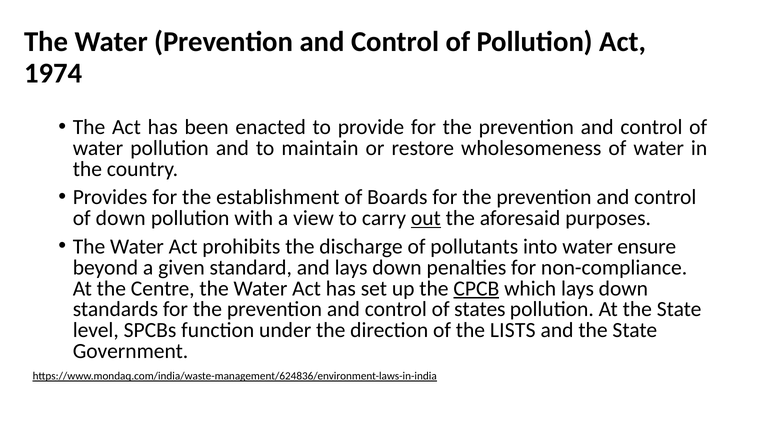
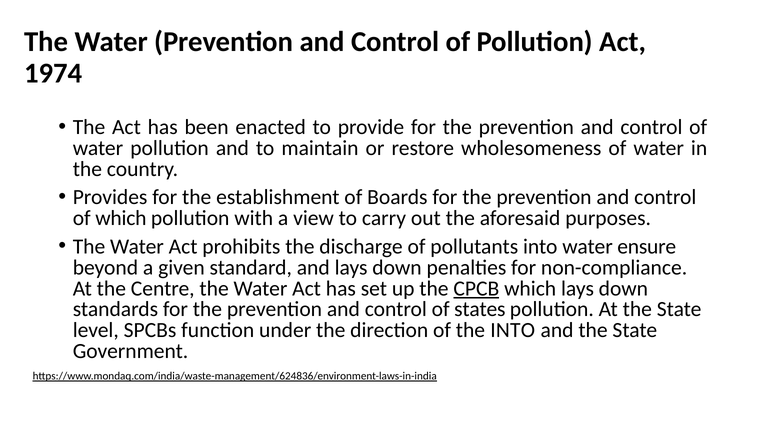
of down: down -> which
out underline: present -> none
the LISTS: LISTS -> INTO
